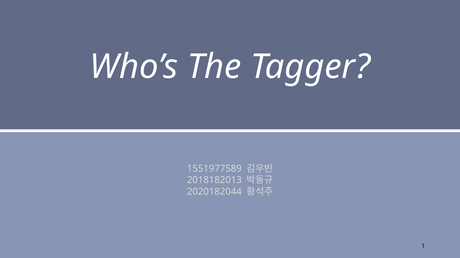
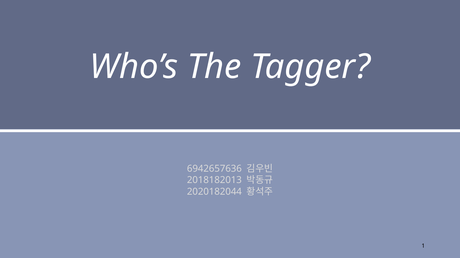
1551977589: 1551977589 -> 6942657636
